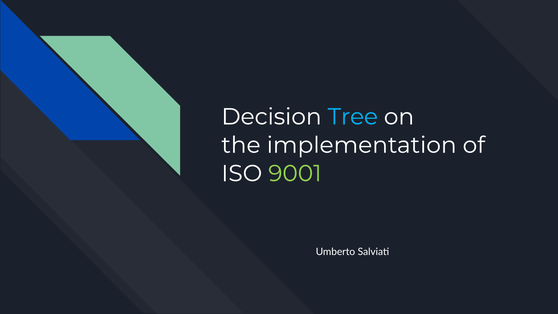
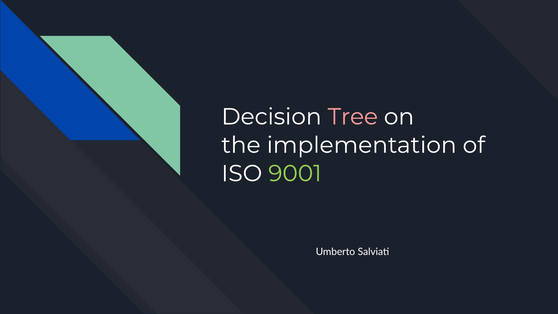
Tree colour: light blue -> pink
